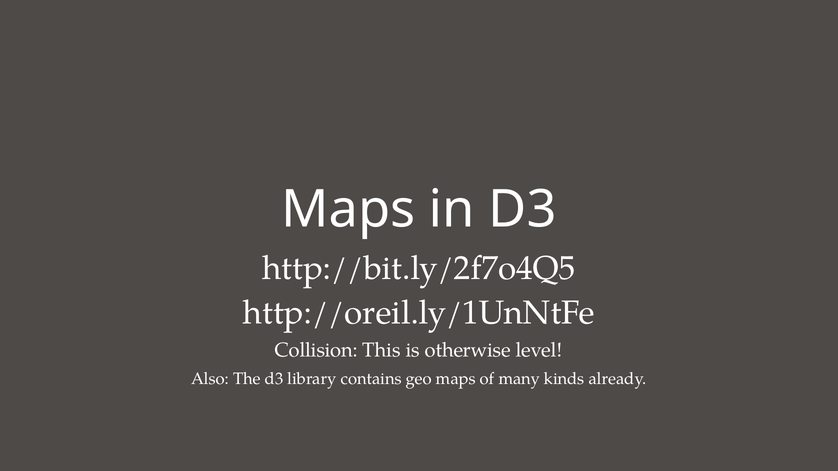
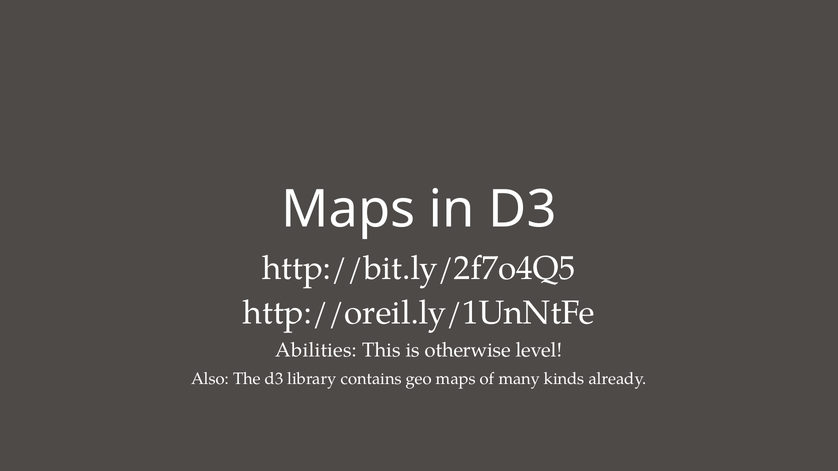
Collision: Collision -> Abilities
